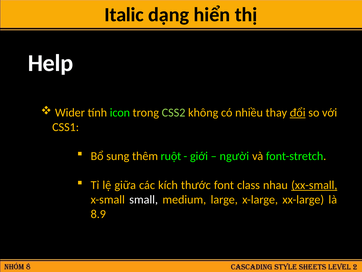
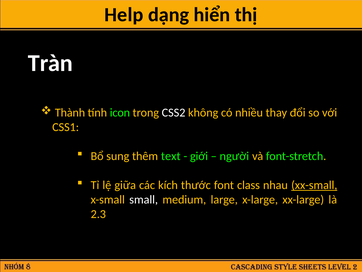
Italic: Italic -> Help
Help: Help -> Tràn
Wider: Wider -> Thành
CSS2 colour: light green -> white
đổi underline: present -> none
ruột: ruột -> text
8.9: 8.9 -> 2.3
